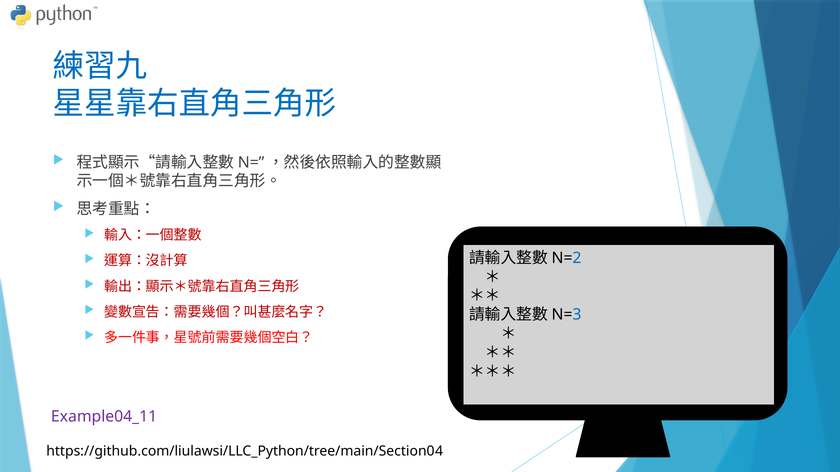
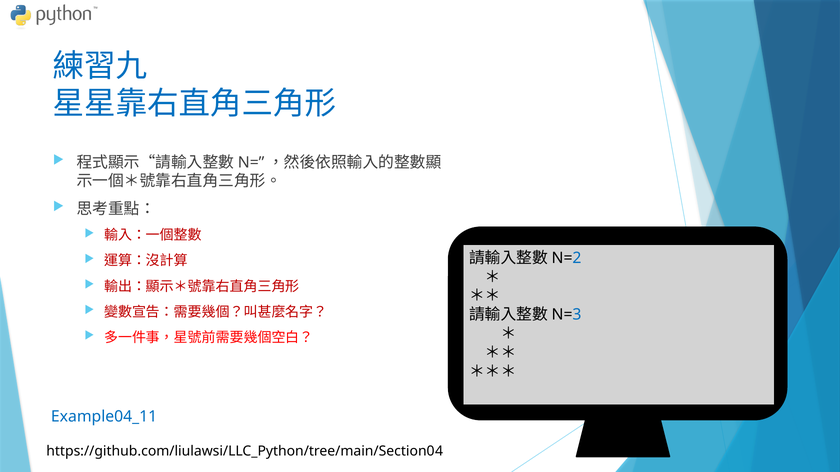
Example04_11 colour: purple -> blue
